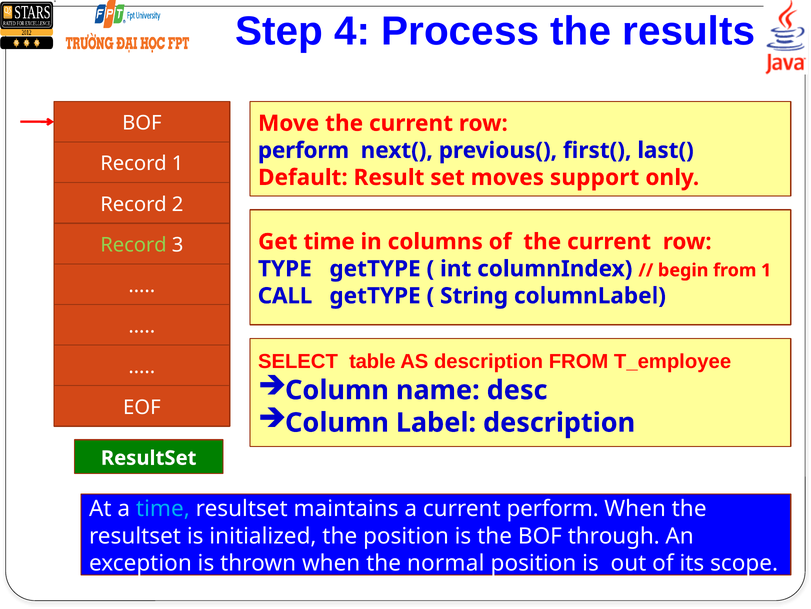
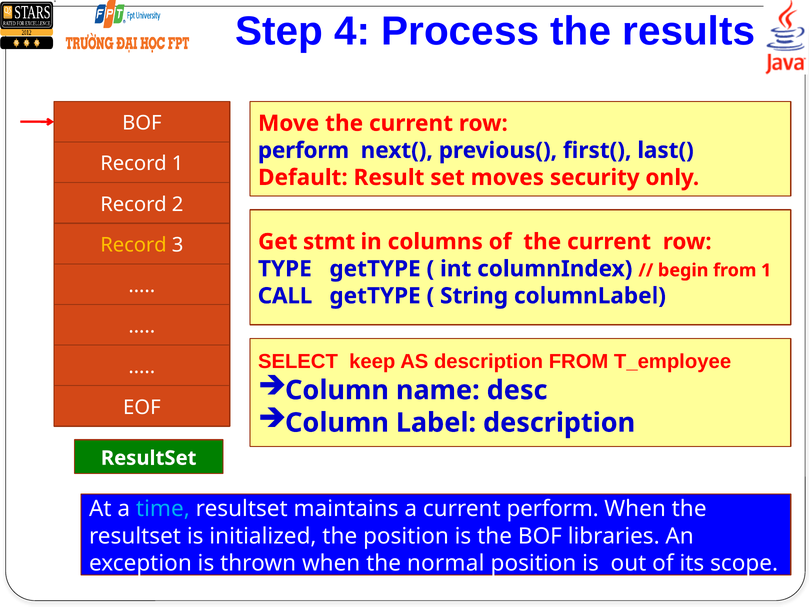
support: support -> security
Get time: time -> stmt
Record at (133, 245) colour: light green -> yellow
table: table -> keep
through: through -> libraries
